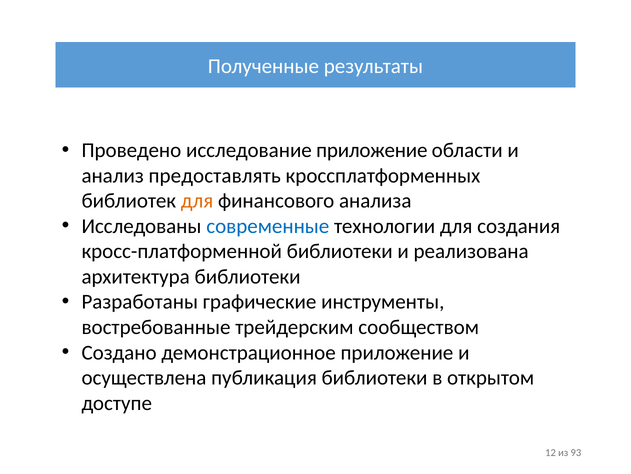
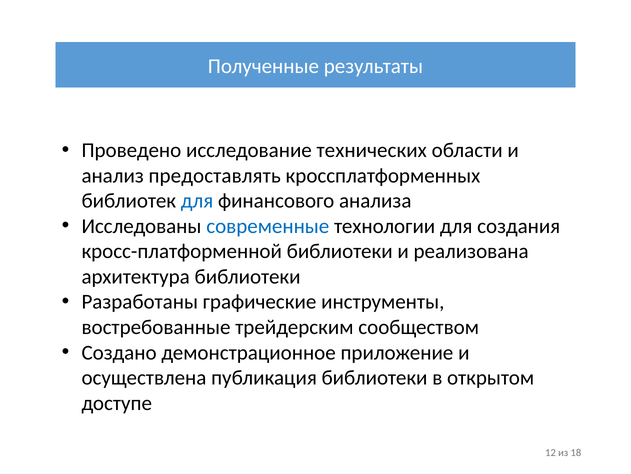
исследование приложение: приложение -> технических
для at (197, 201) colour: orange -> blue
93: 93 -> 18
